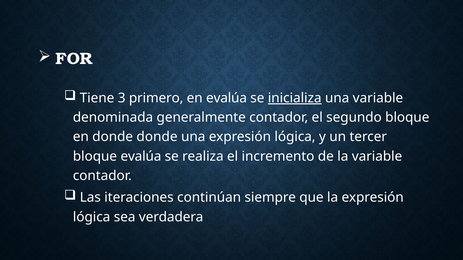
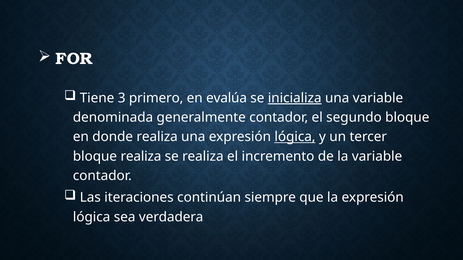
donde donde: donde -> realiza
lógica at (295, 137) underline: none -> present
bloque evalúa: evalúa -> realiza
